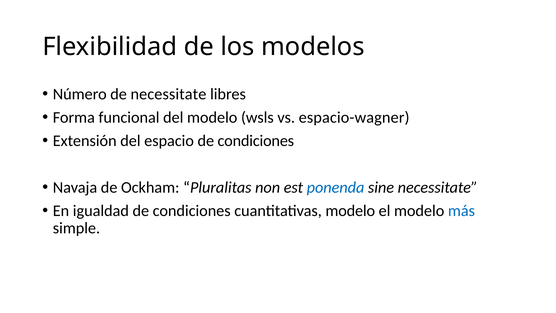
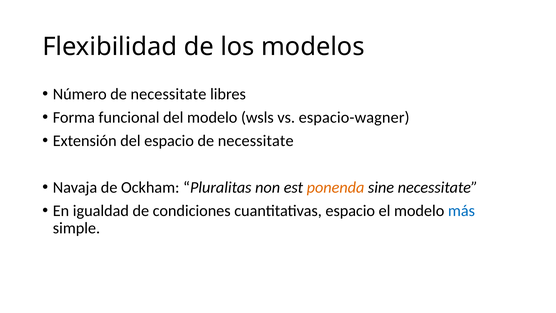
espacio de condiciones: condiciones -> necessitate
ponenda colour: blue -> orange
cuantitativas modelo: modelo -> espacio
